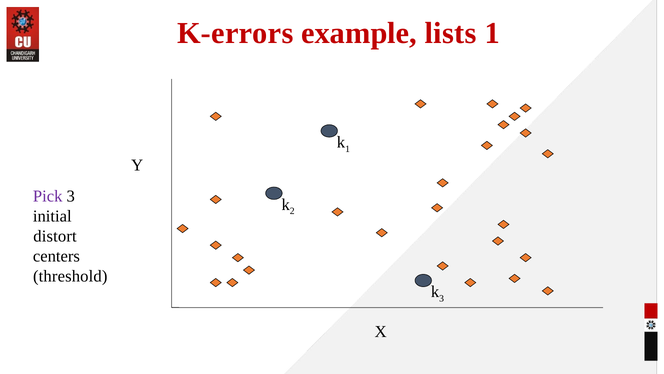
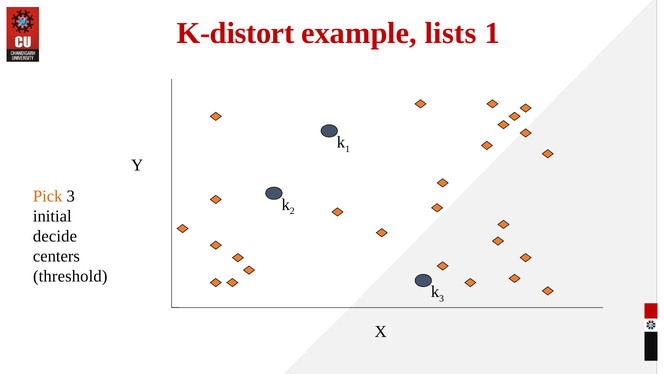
K-errors: K-errors -> K-distort
Pick colour: purple -> orange
distort: distort -> decide
